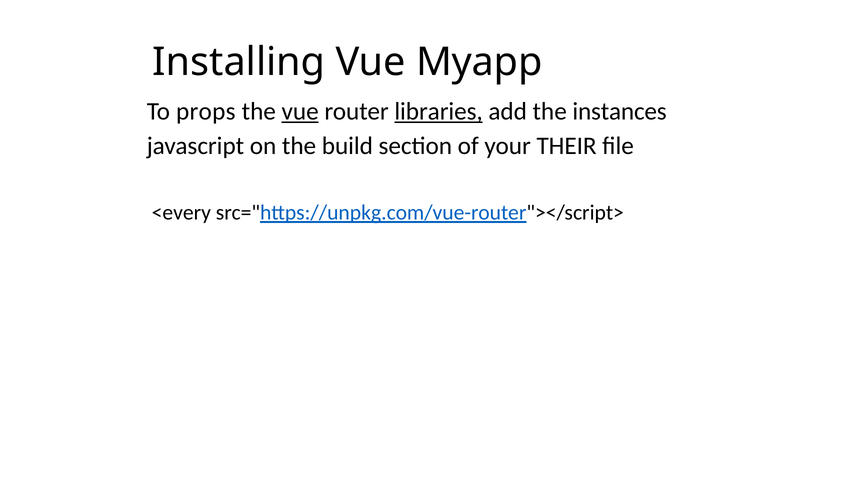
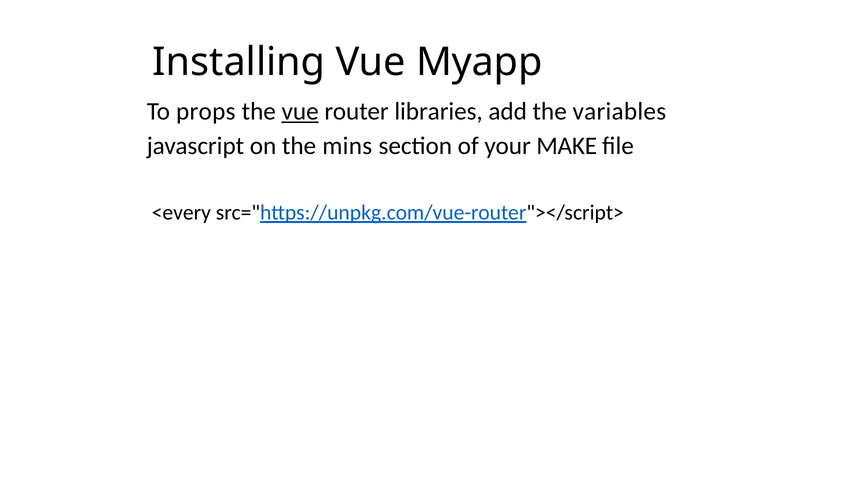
libraries underline: present -> none
instances: instances -> variables
build: build -> mins
THEIR: THEIR -> MAKE
